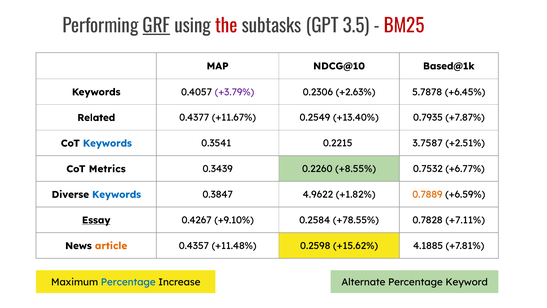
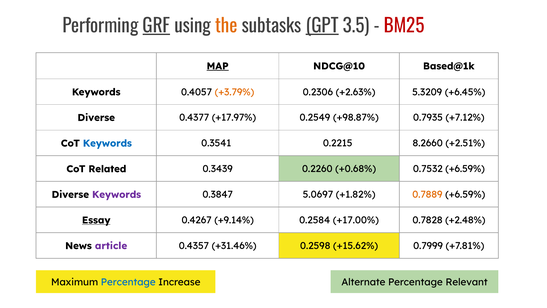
the colour: red -> orange
GPT underline: none -> present
MAP underline: none -> present
+3.79% colour: purple -> orange
5.7878: 5.7878 -> 5.3209
Related at (96, 118): Related -> Diverse
+11.67%: +11.67% -> +17.97%
+13.40%: +13.40% -> +98.87%
+7.87%: +7.87% -> +7.12%
3.7587: 3.7587 -> 8.2660
Metrics: Metrics -> Related
+8.55%: +8.55% -> +0.68%
0.7532 +6.77%: +6.77% -> +6.59%
Keywords at (117, 194) colour: blue -> purple
4.9622: 4.9622 -> 5.0697
+9.10%: +9.10% -> +9.14%
+78.55%: +78.55% -> +17.00%
+7.11%: +7.11% -> +2.48%
article colour: orange -> purple
+11.48%: +11.48% -> +31.46%
4.1885: 4.1885 -> 0.7999
Keyword: Keyword -> Relevant
